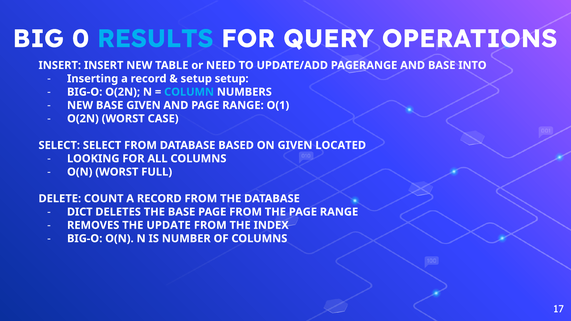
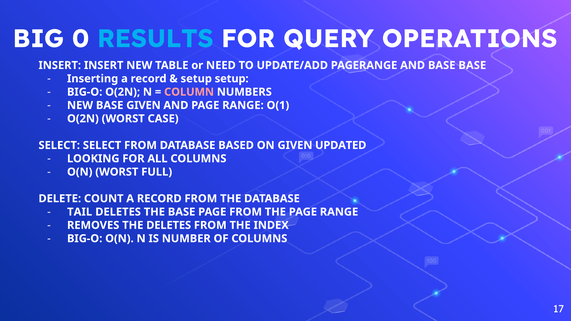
BASE INTO: INTO -> BASE
COLUMN colour: light blue -> pink
LOCATED: LOCATED -> UPDATED
DICT: DICT -> TAIL
THE UPDATE: UPDATE -> DELETES
